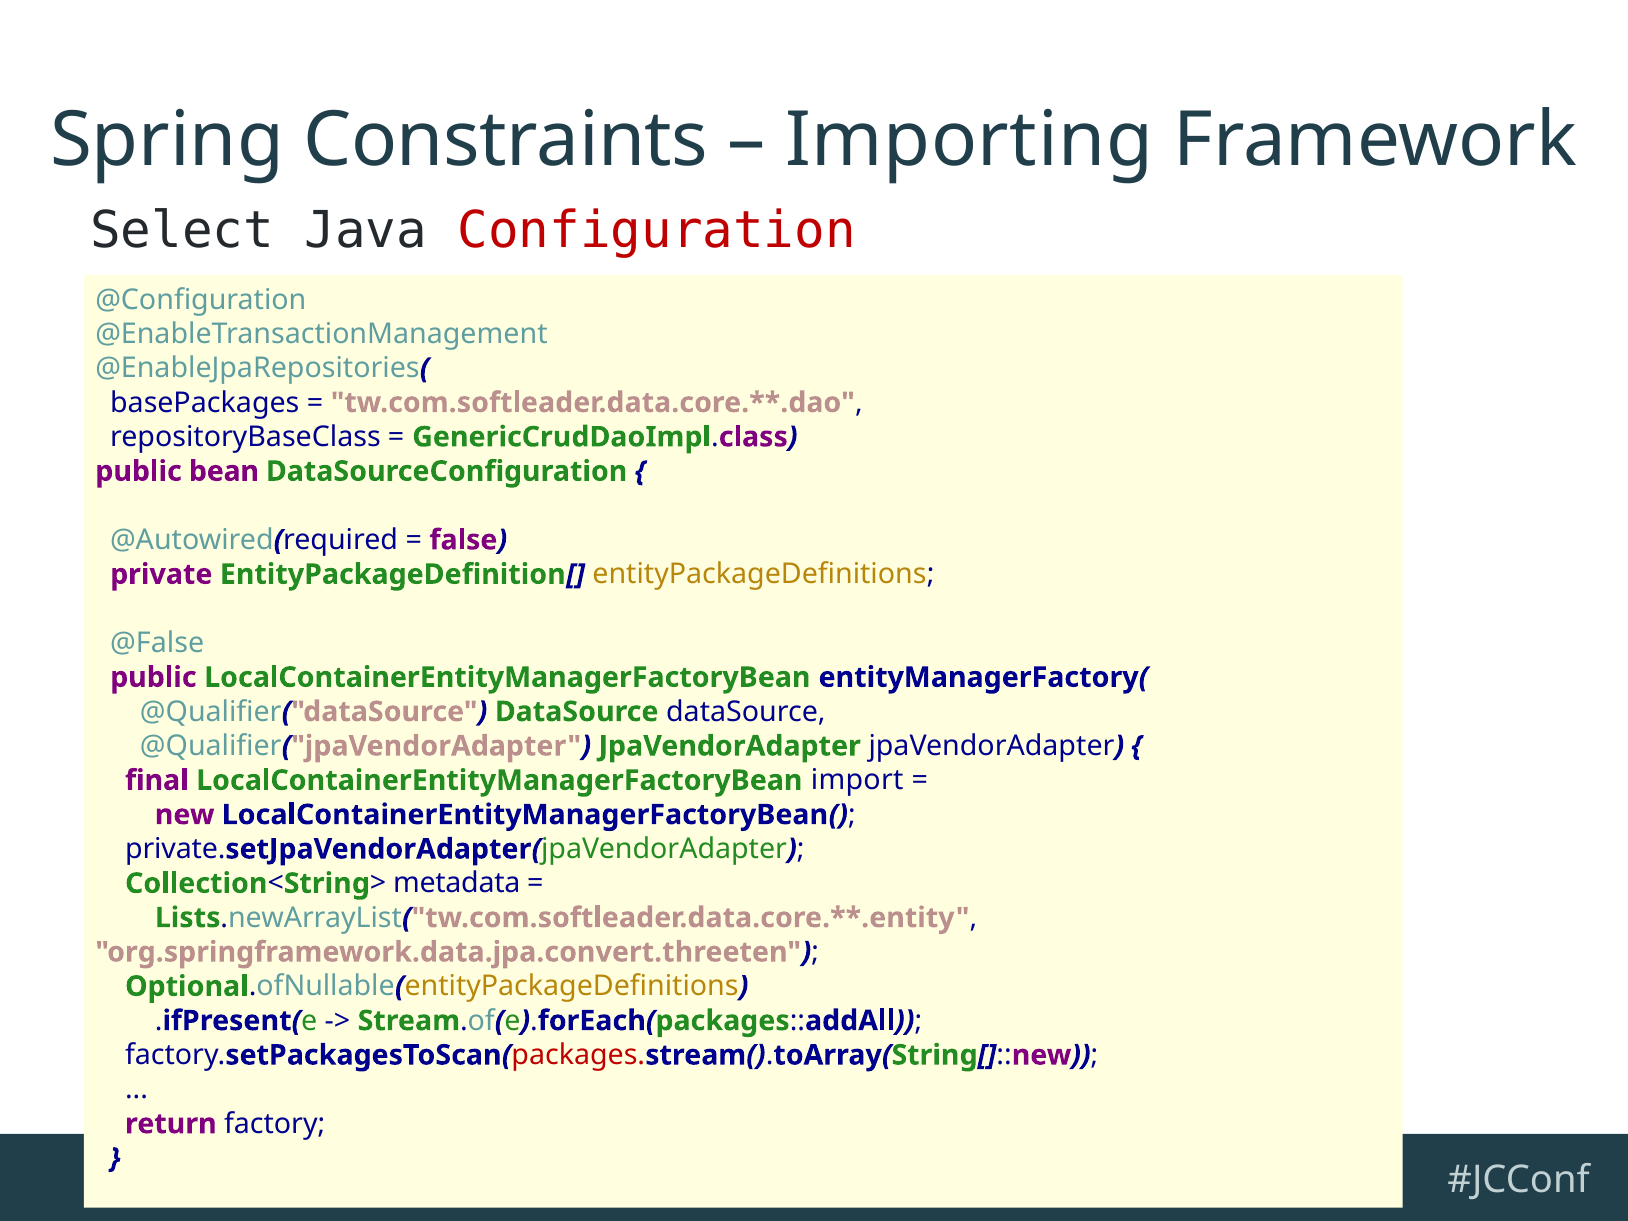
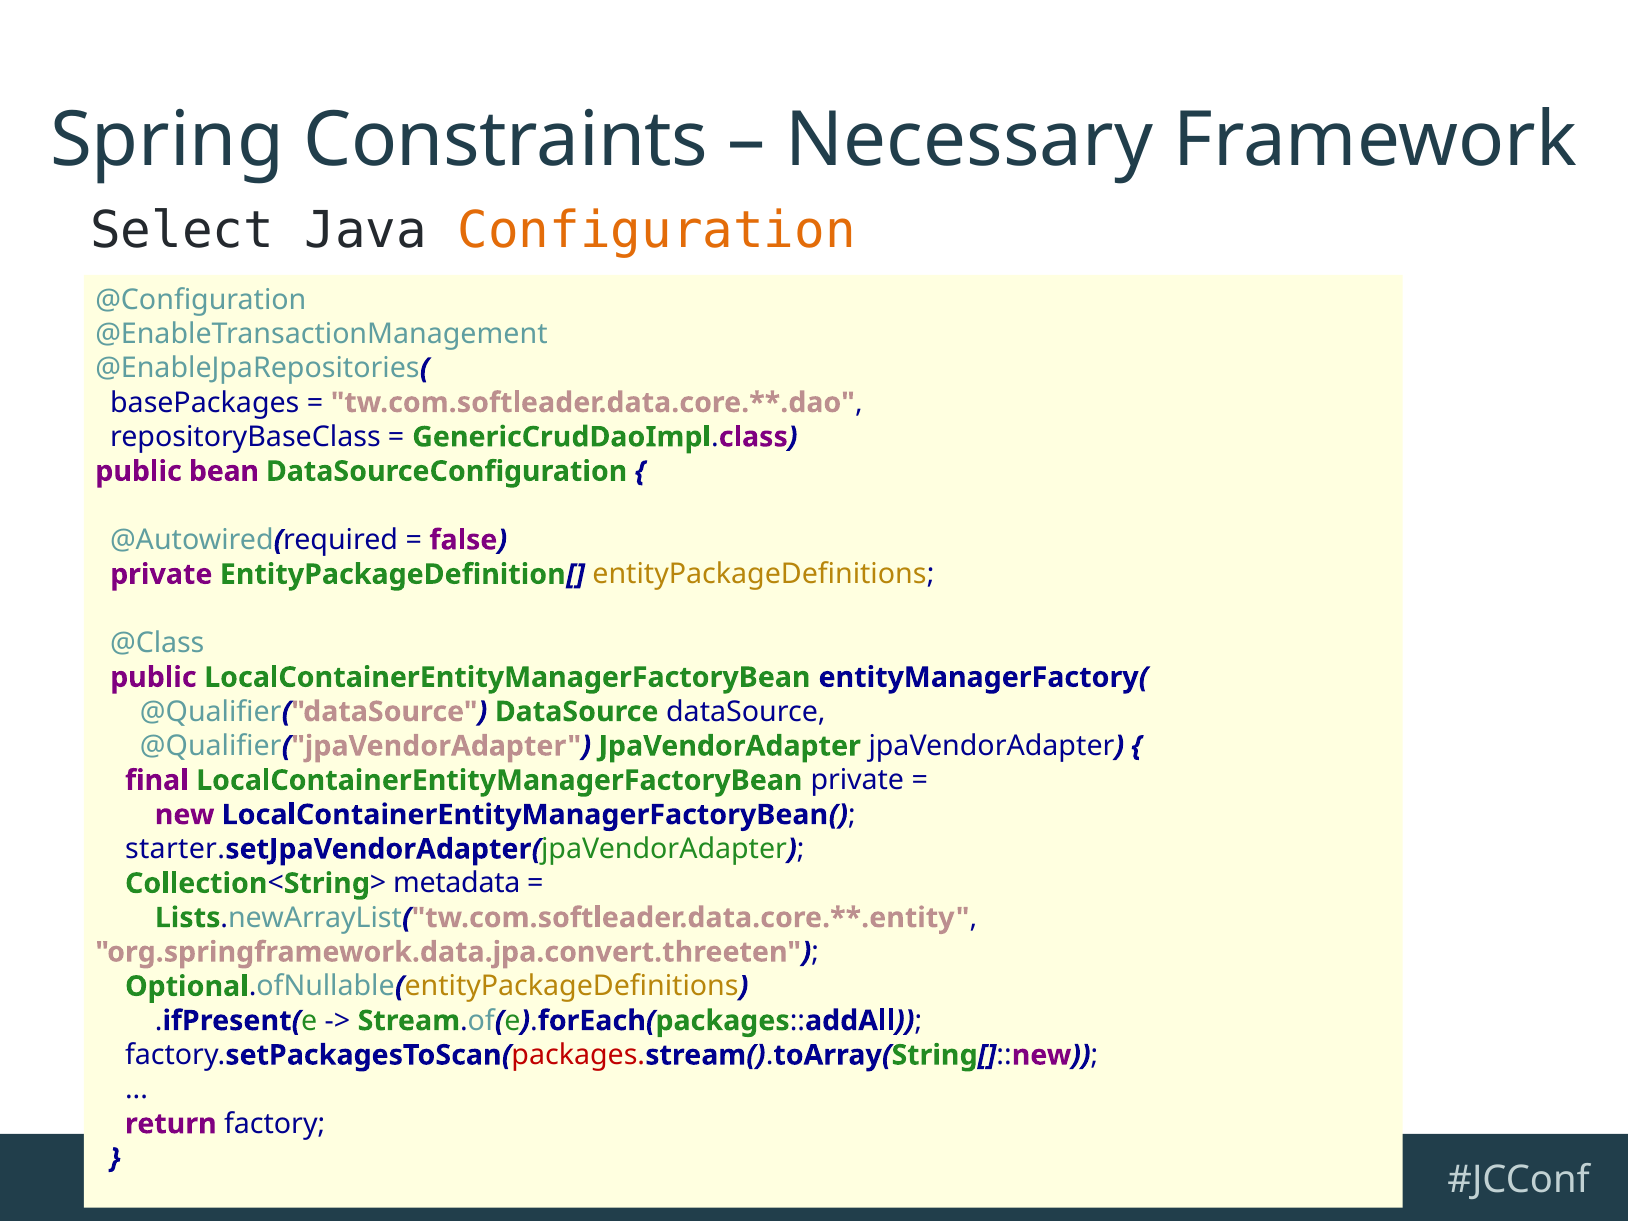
Importing: Importing -> Necessary
Configuration colour: red -> orange
@False: @False -> @Class
LocalContainerEntityManagerFactoryBean import: import -> private
private at (175, 849): private -> starter
